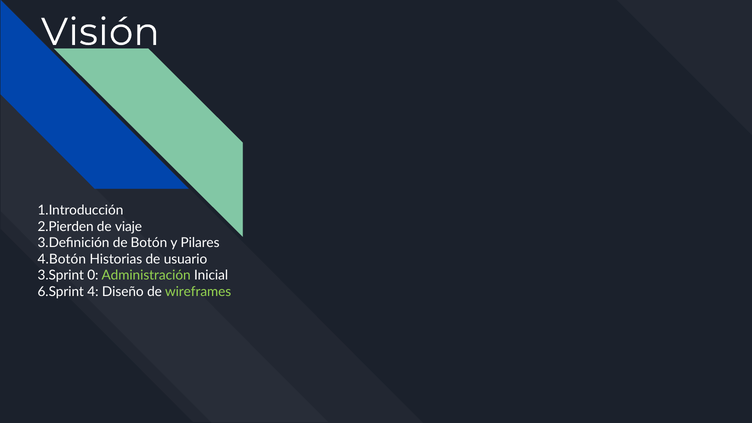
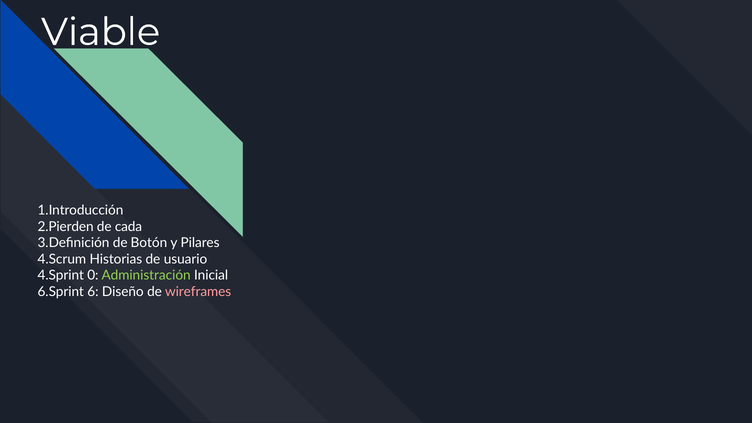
Visión: Visión -> Viable
viaje: viaje -> cada
4.Botón: 4.Botón -> 4.Scrum
3.Sprint: 3.Sprint -> 4.Sprint
4: 4 -> 6
wireframes colour: light green -> pink
